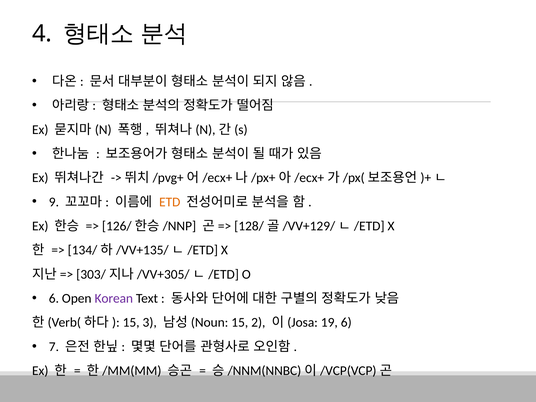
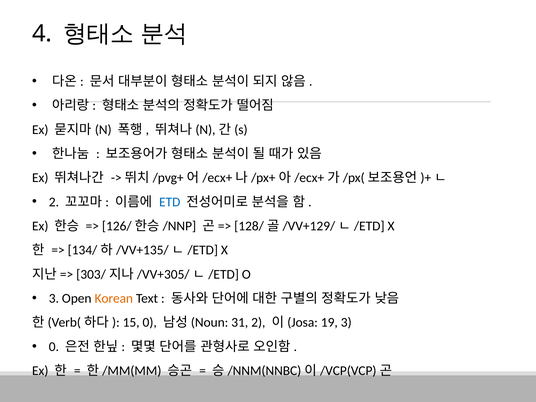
9 at (54, 202): 9 -> 2
ETD colour: orange -> blue
6 at (54, 298): 6 -> 3
Korean colour: purple -> orange
15 3: 3 -> 0
15 at (240, 323): 15 -> 31
19 6: 6 -> 3
7 at (54, 347): 7 -> 0
